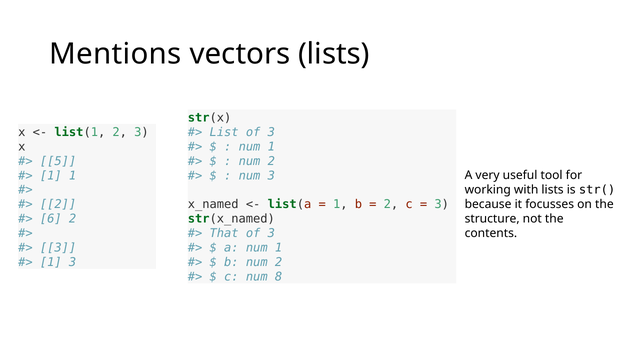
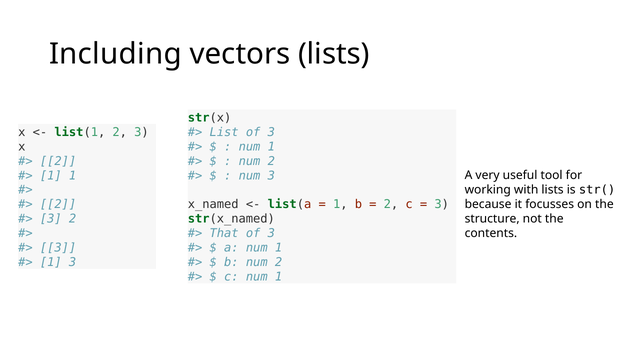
Mentions: Mentions -> Including
5 at (58, 161): 5 -> 2
6 at (51, 219): 6 -> 3
c num 8: 8 -> 1
